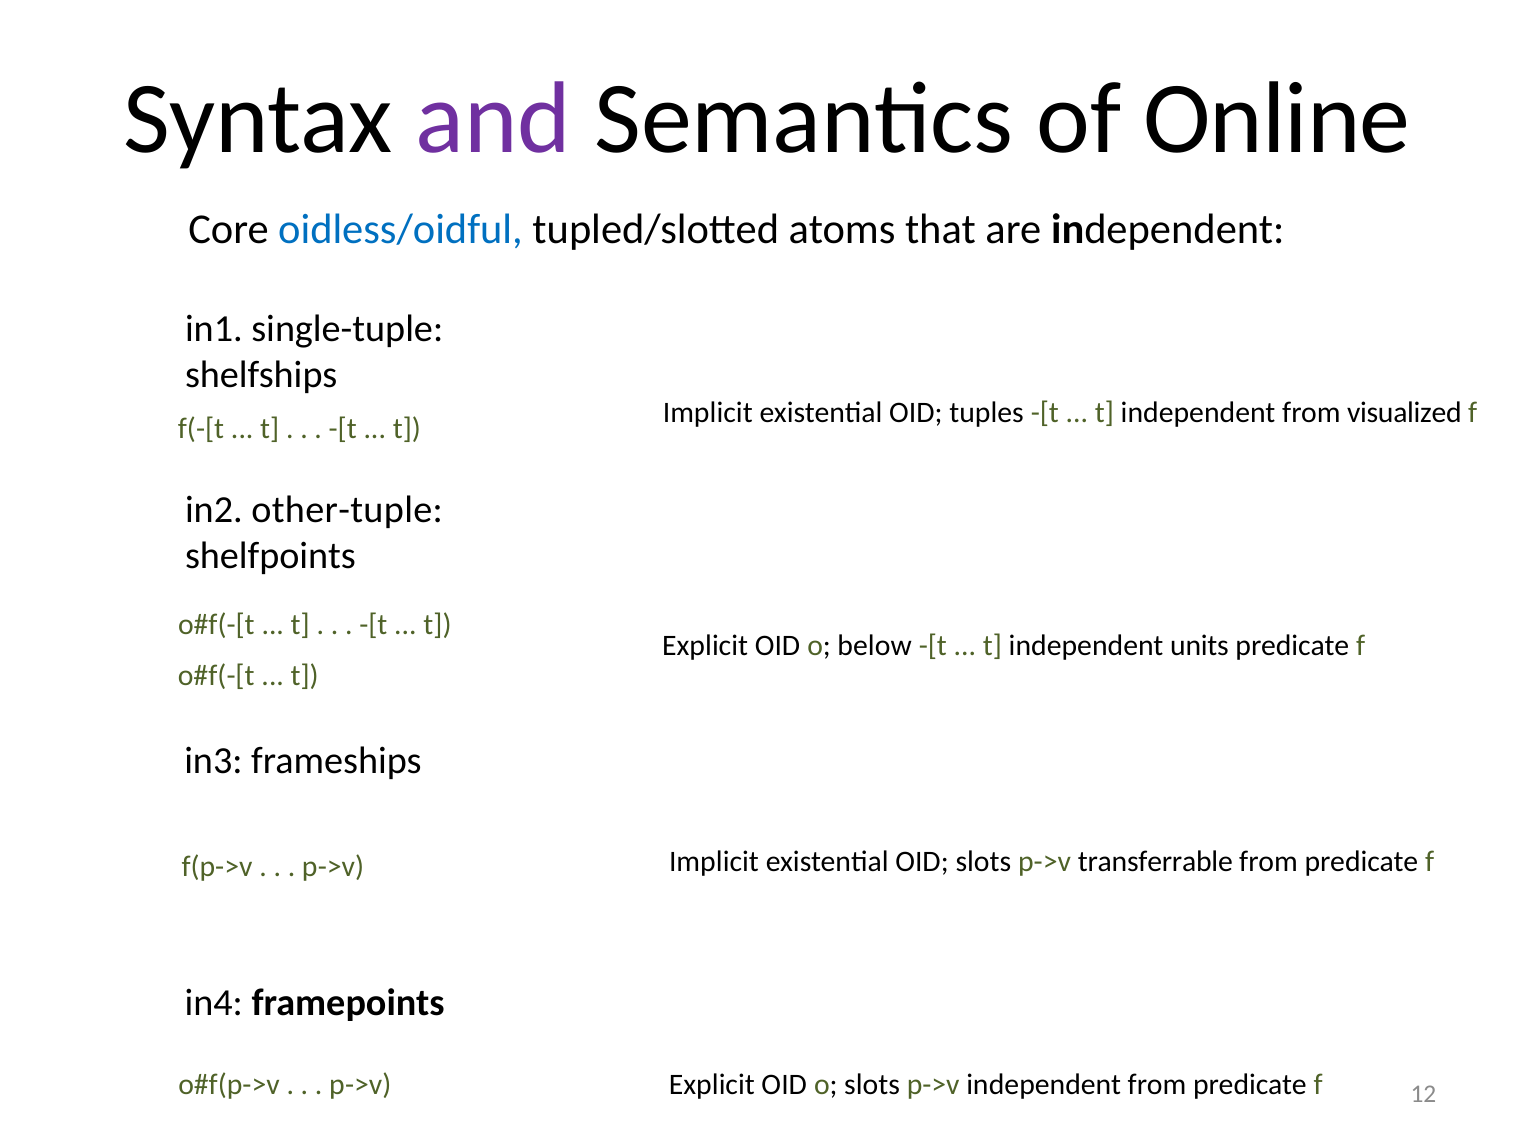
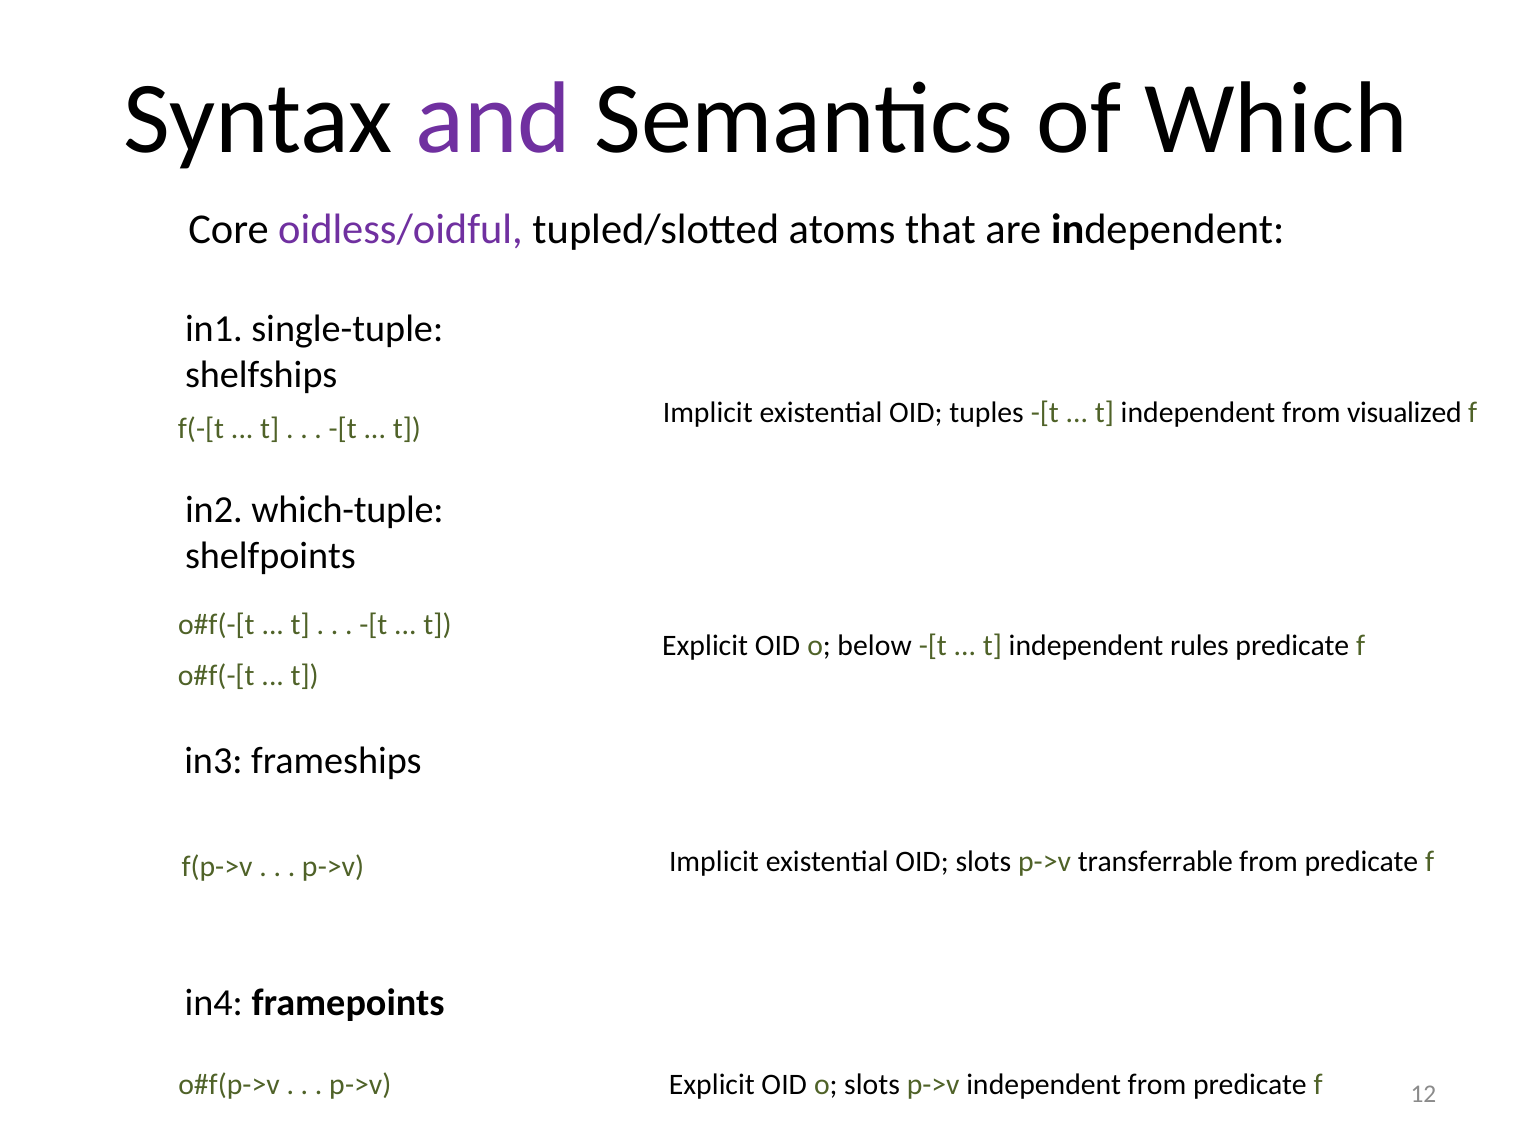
Online: Online -> Which
oidless/oidful colour: blue -> purple
other-tuple: other-tuple -> which-tuple
units: units -> rules
